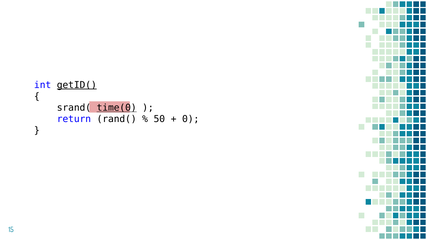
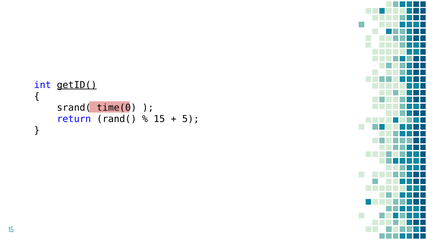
time(0 underline: present -> none
50 at (159, 119): 50 -> 15
0: 0 -> 5
